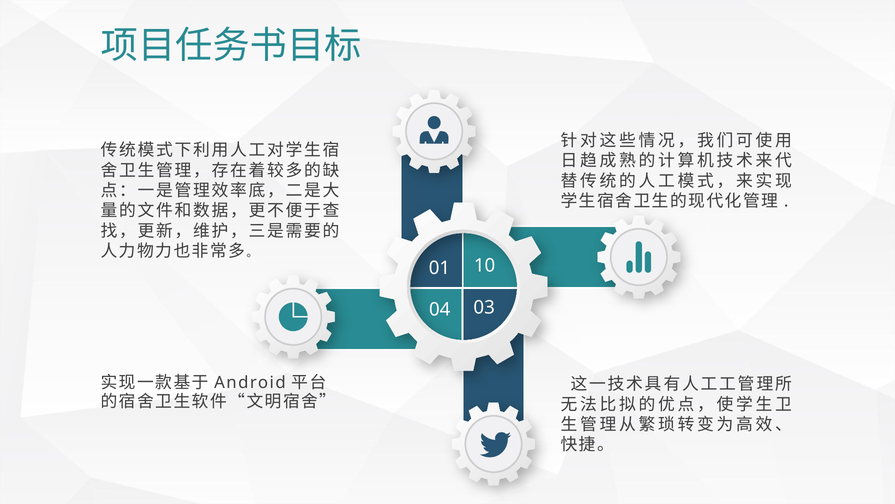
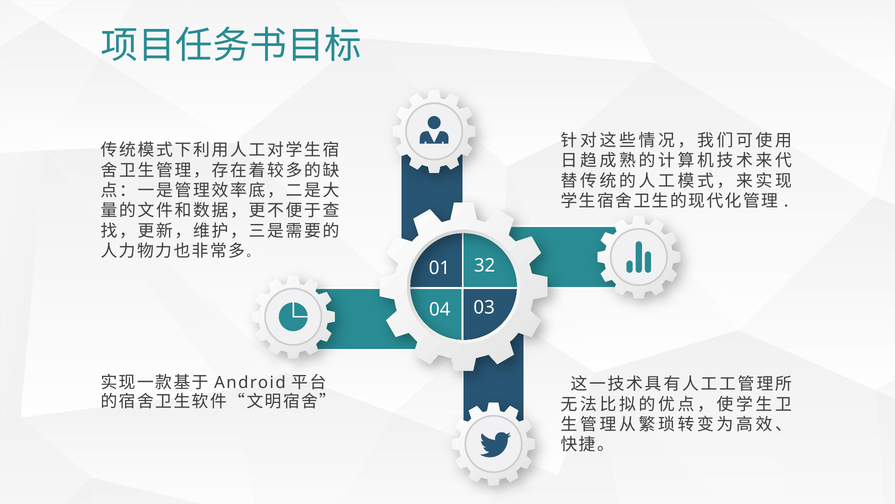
10: 10 -> 32
